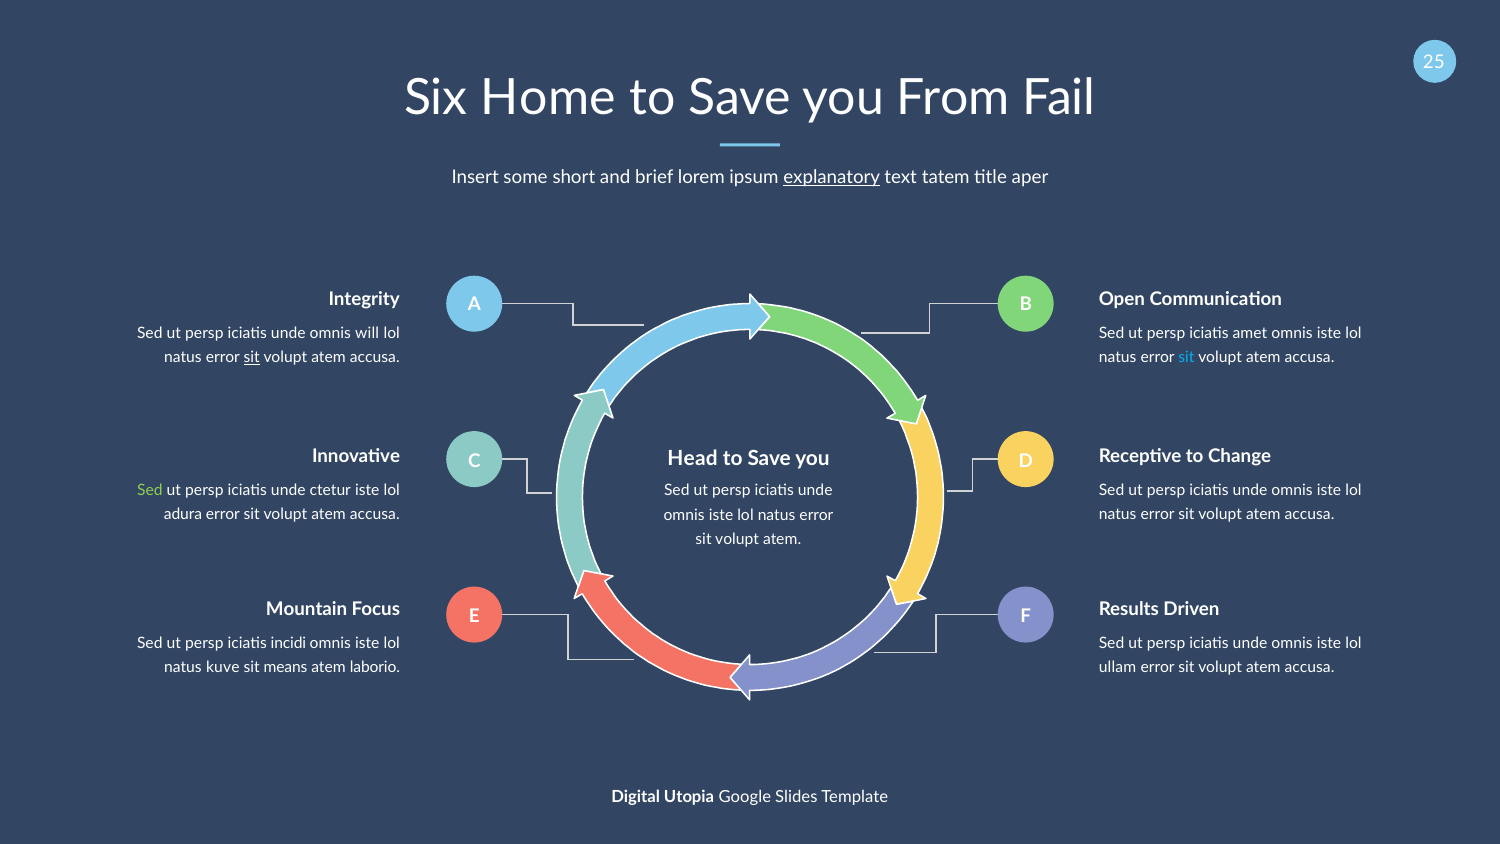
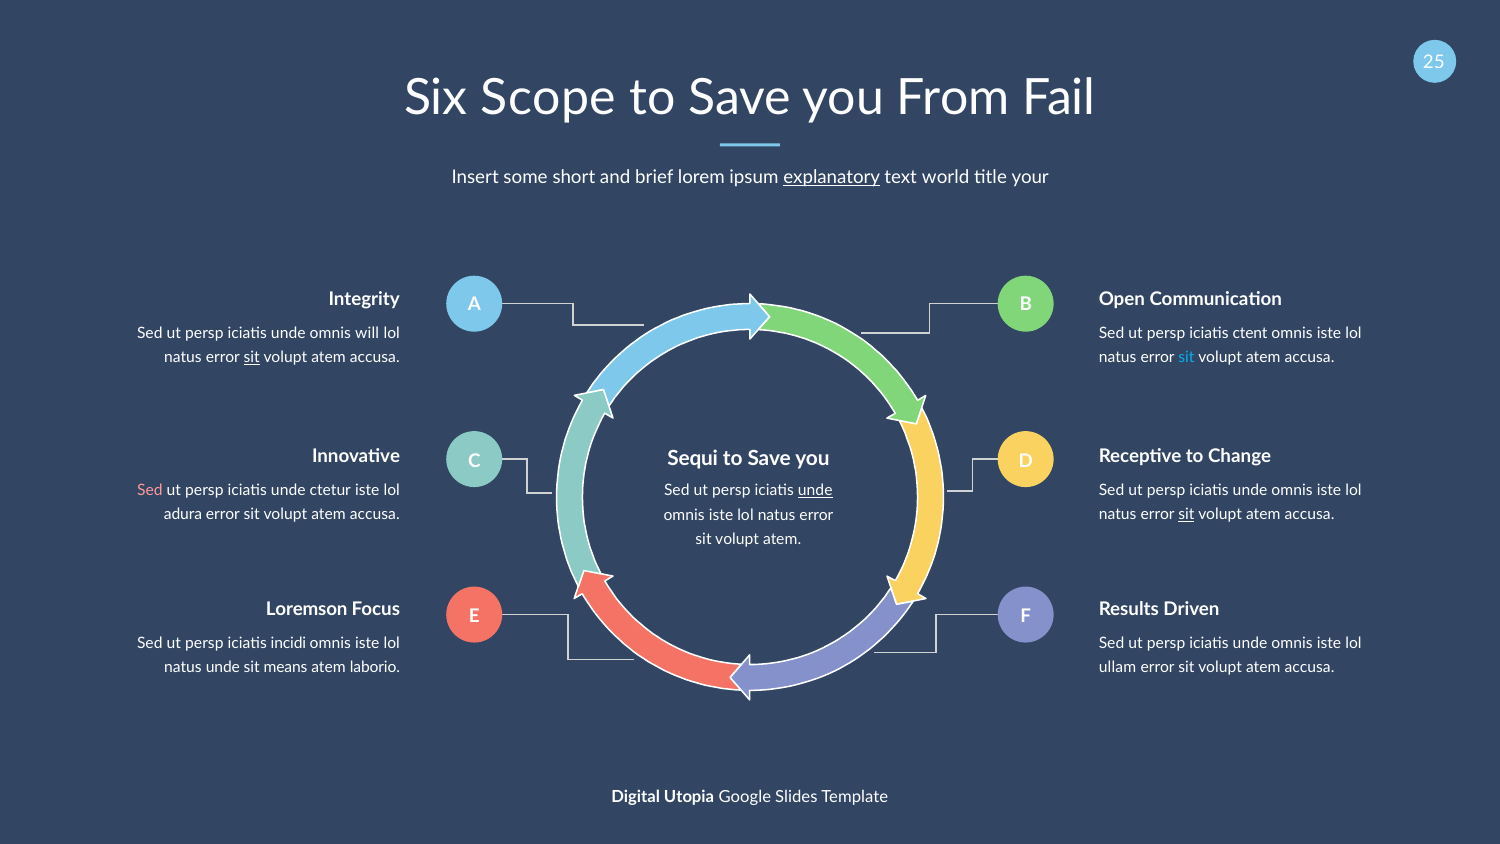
Home: Home -> Scope
tatem: tatem -> world
aper: aper -> your
amet: amet -> ctent
Head: Head -> Sequi
Sed at (150, 490) colour: light green -> pink
unde at (815, 491) underline: none -> present
sit at (1186, 515) underline: none -> present
Mountain: Mountain -> Loremson
natus kuve: kuve -> unde
